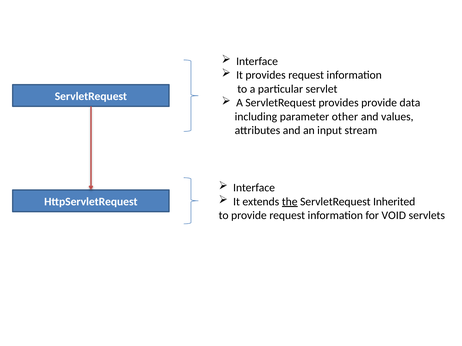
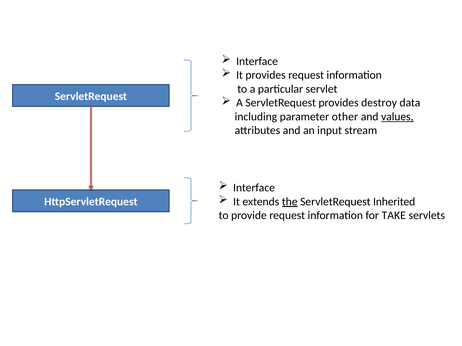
provides provide: provide -> destroy
values underline: none -> present
VOID: VOID -> TAKE
